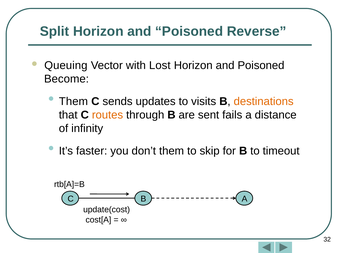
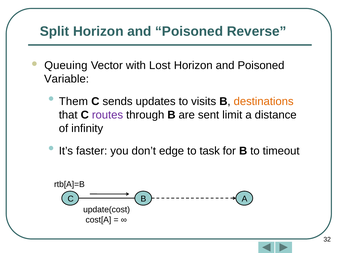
Become: Become -> Variable
routes colour: orange -> purple
fails: fails -> limit
don’t them: them -> edge
skip: skip -> task
